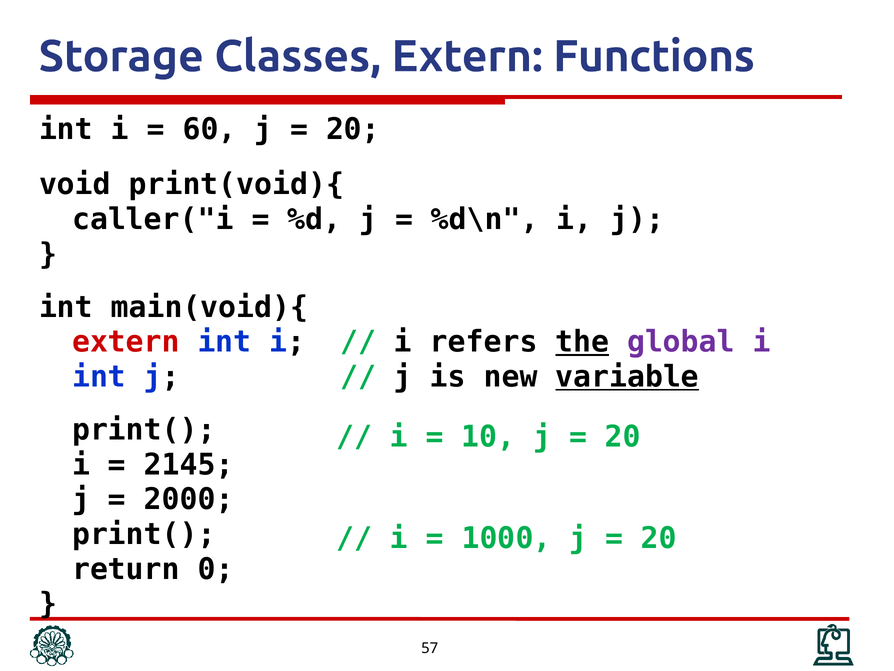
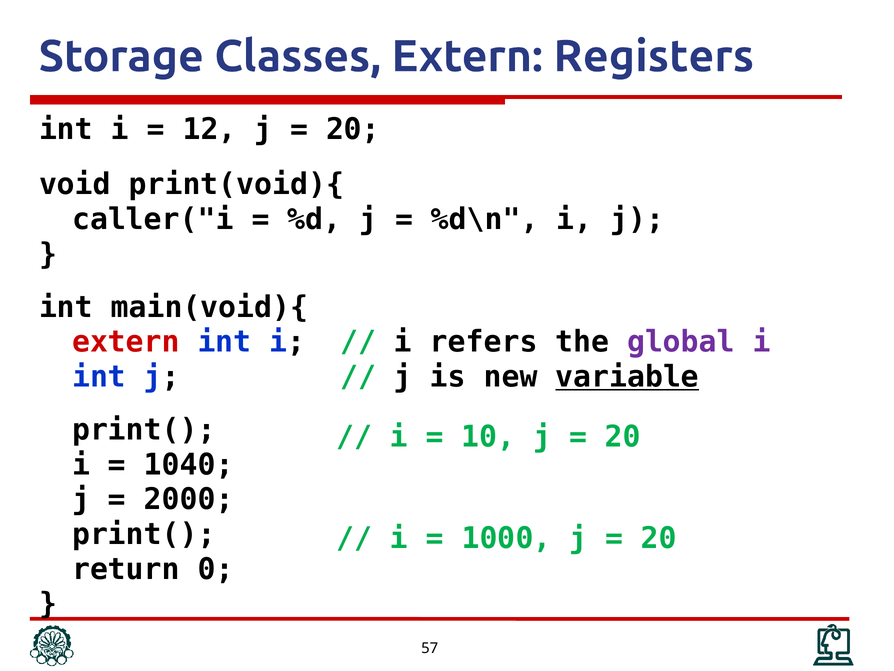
Functions: Functions -> Registers
60: 60 -> 12
the underline: present -> none
2145: 2145 -> 1040
